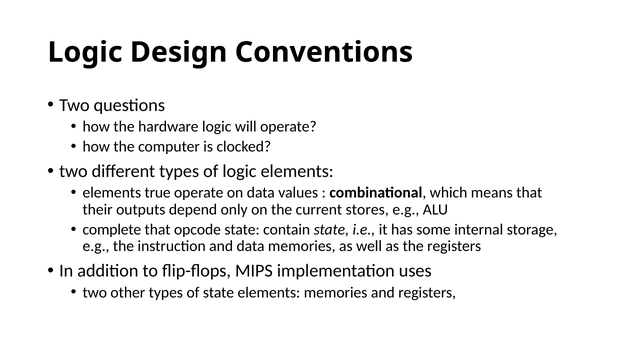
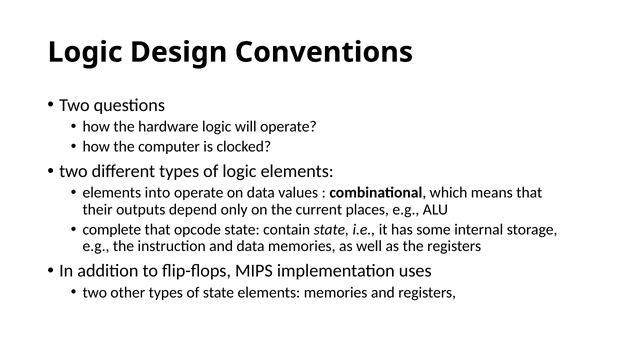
true: true -> into
stores: stores -> places
